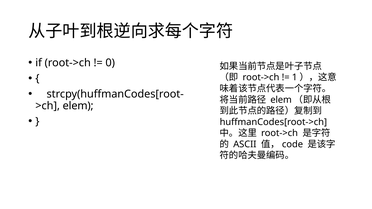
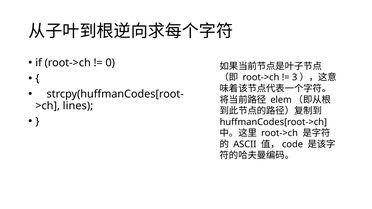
1: 1 -> 3
elem at (78, 106): elem -> lines
